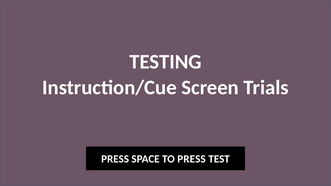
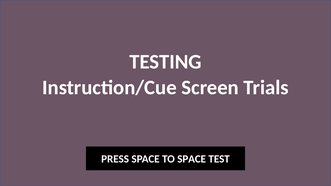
TO PRESS: PRESS -> SPACE
